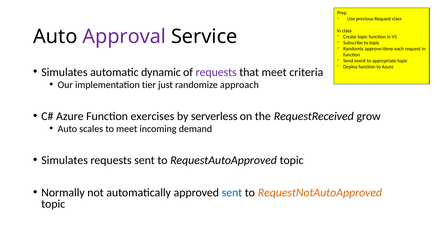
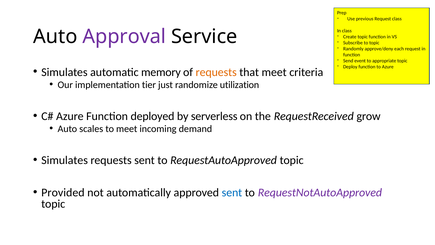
dynamic: dynamic -> memory
requests at (216, 72) colour: purple -> orange
approach: approach -> utilization
exercises: exercises -> deployed
Normally: Normally -> Provided
RequestNotAutoApproved colour: orange -> purple
